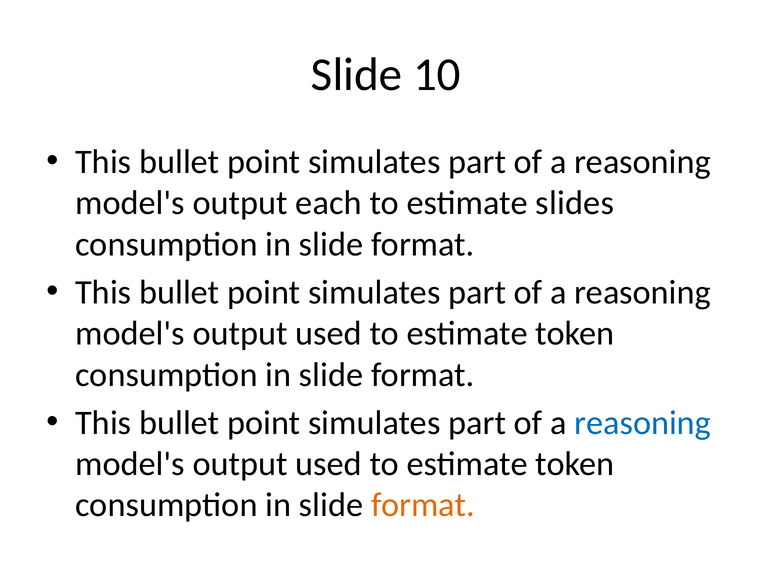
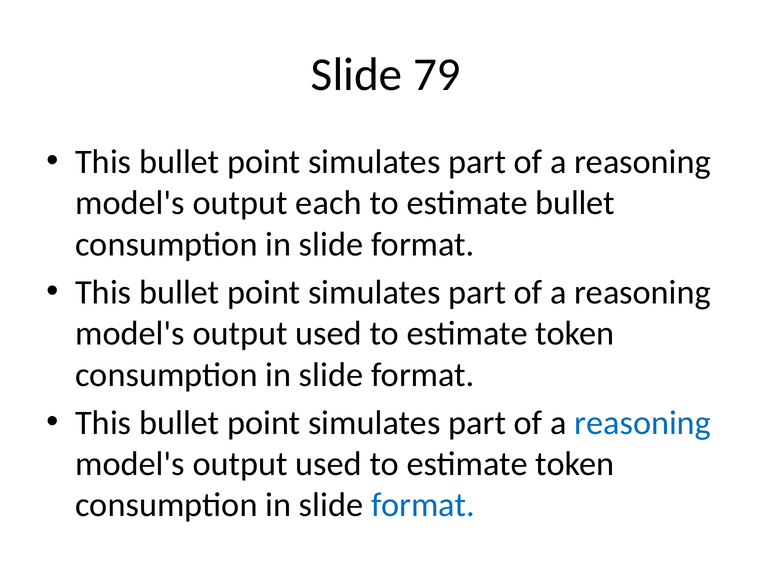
10: 10 -> 79
estimate slides: slides -> bullet
format at (423, 505) colour: orange -> blue
